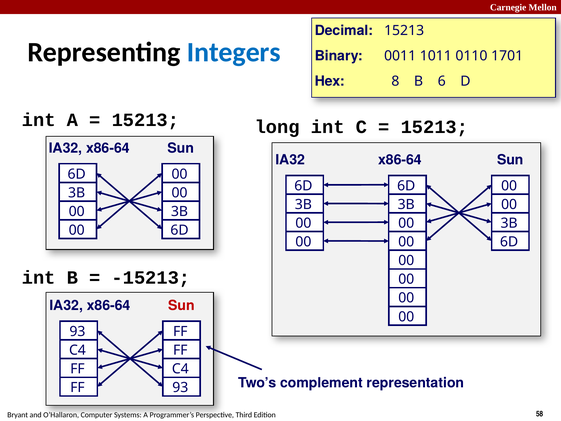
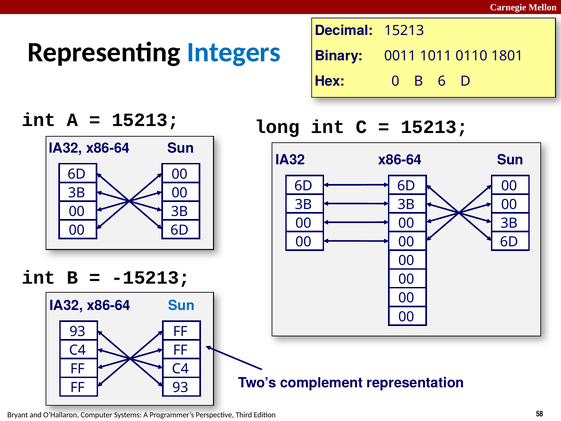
1701: 1701 -> 1801
8: 8 -> 0
Sun at (182, 305) colour: red -> blue
